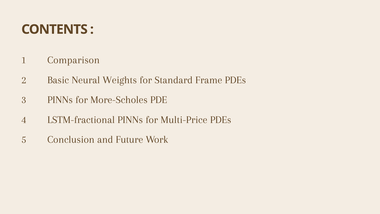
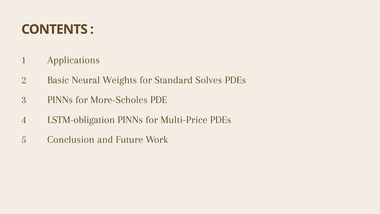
Comparison: Comparison -> Applications
Frame: Frame -> Solves
LSTM-fractional: LSTM-fractional -> LSTM-obligation
